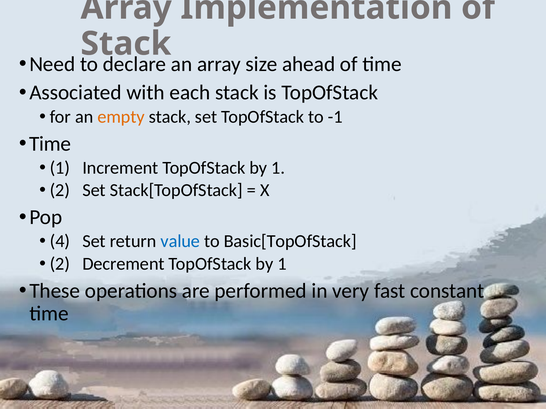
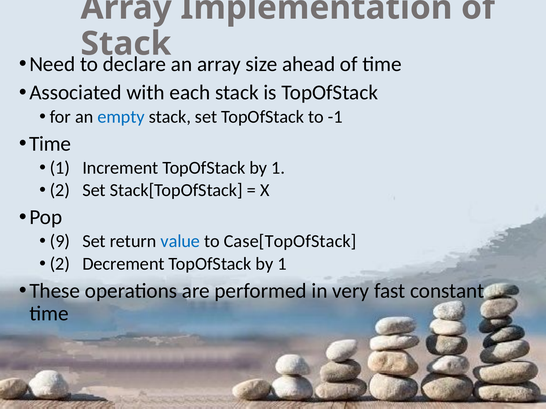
empty colour: orange -> blue
4: 4 -> 9
Basic[TopOfStack: Basic[TopOfStack -> Case[TopOfStack
